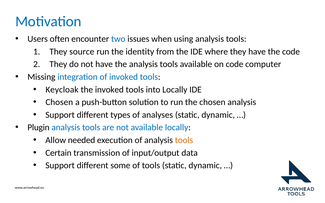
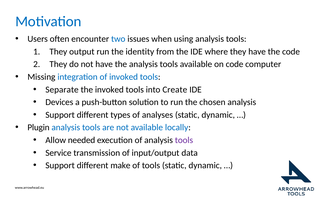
source: source -> output
Keycloak: Keycloak -> Separate
into Locally: Locally -> Create
Chosen at (59, 102): Chosen -> Devices
tools at (184, 140) colour: orange -> purple
Certain: Certain -> Service
some: some -> make
